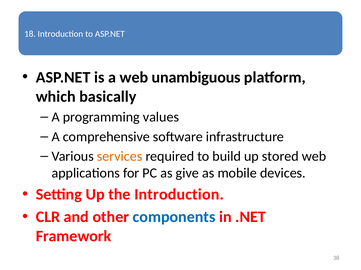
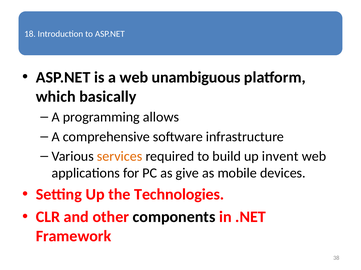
values: values -> allows
stored: stored -> invent
the Introduction: Introduction -> Technologies
components colour: blue -> black
